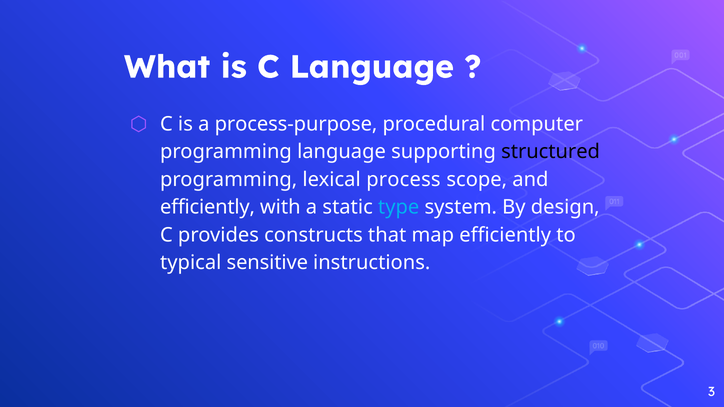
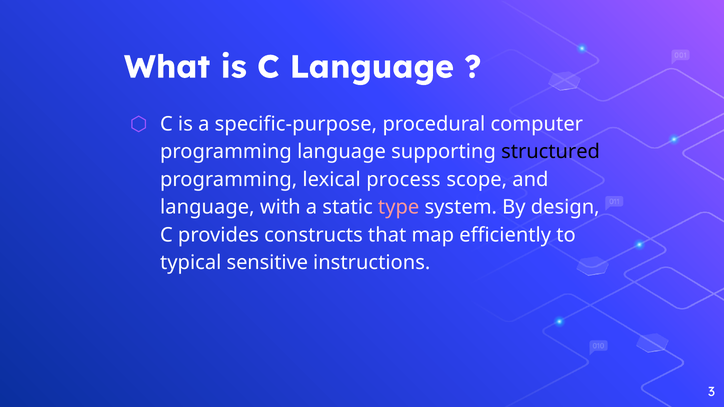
process-purpose: process-purpose -> specific-purpose
efficiently at (207, 207): efficiently -> language
type colour: light blue -> pink
